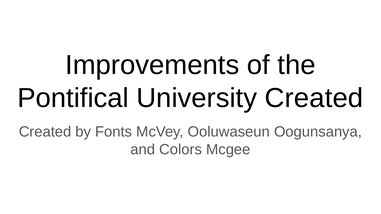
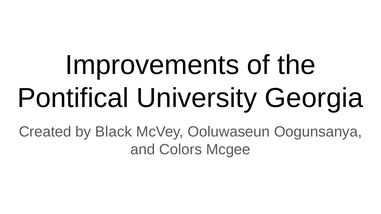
University Created: Created -> Georgia
Fonts: Fonts -> Black
